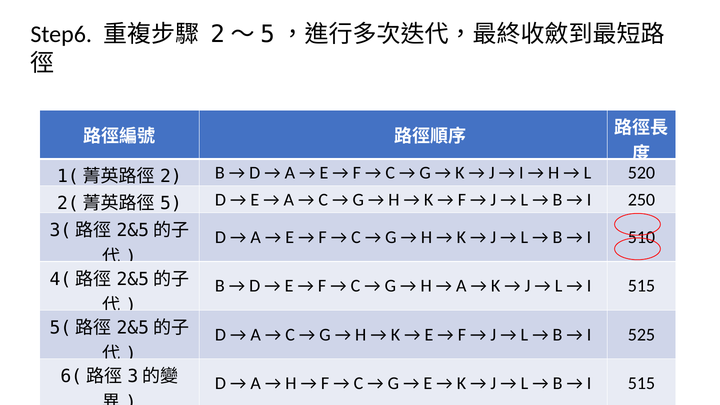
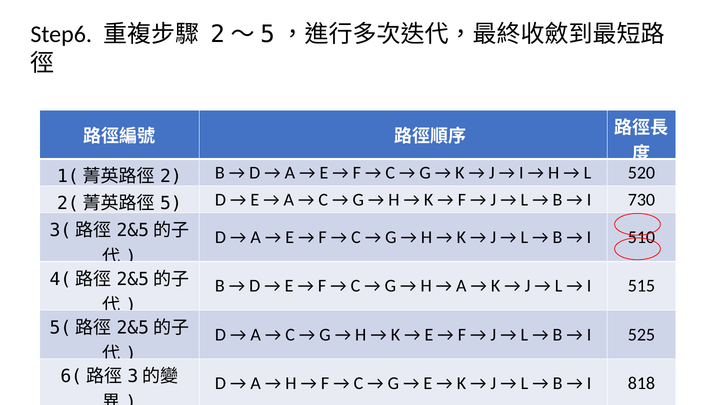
250: 250 -> 730
515 at (641, 383): 515 -> 818
